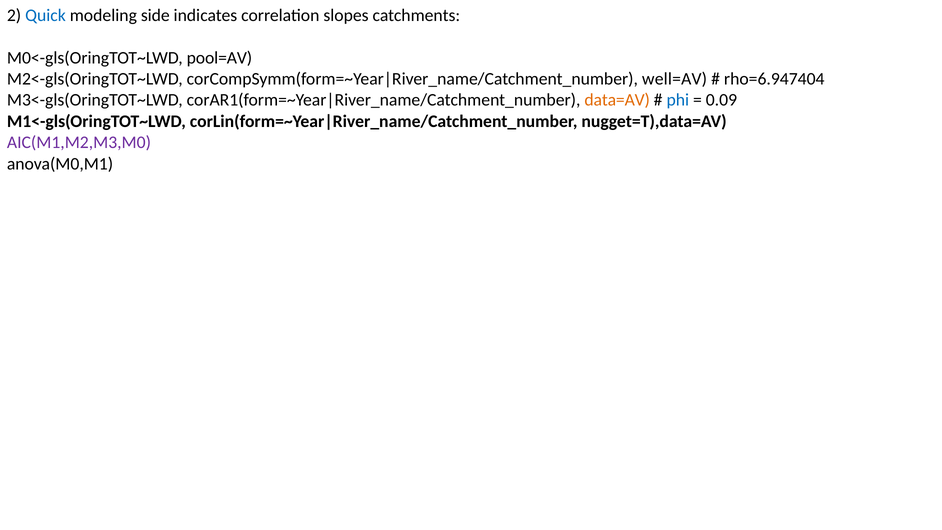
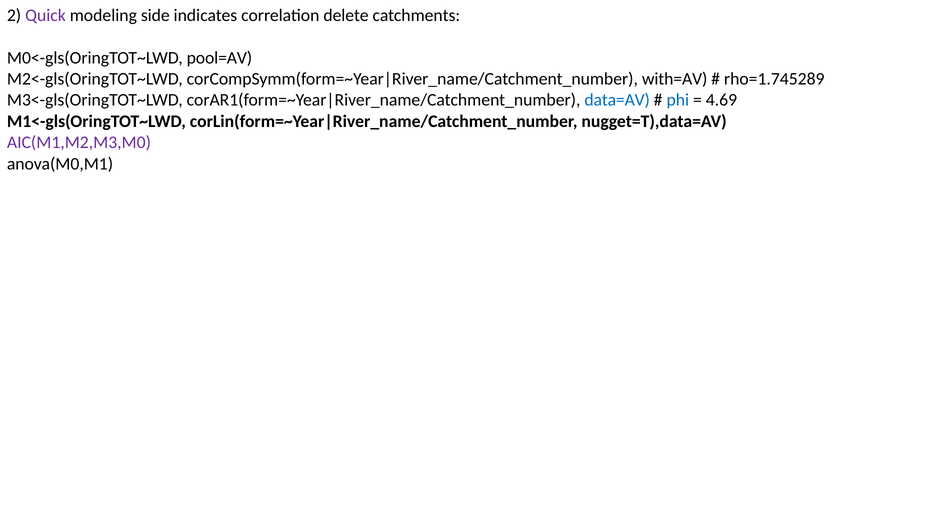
Quick colour: blue -> purple
slopes: slopes -> delete
well=AV: well=AV -> with=AV
rho=6.947404: rho=6.947404 -> rho=1.745289
data=AV colour: orange -> blue
0.09: 0.09 -> 4.69
